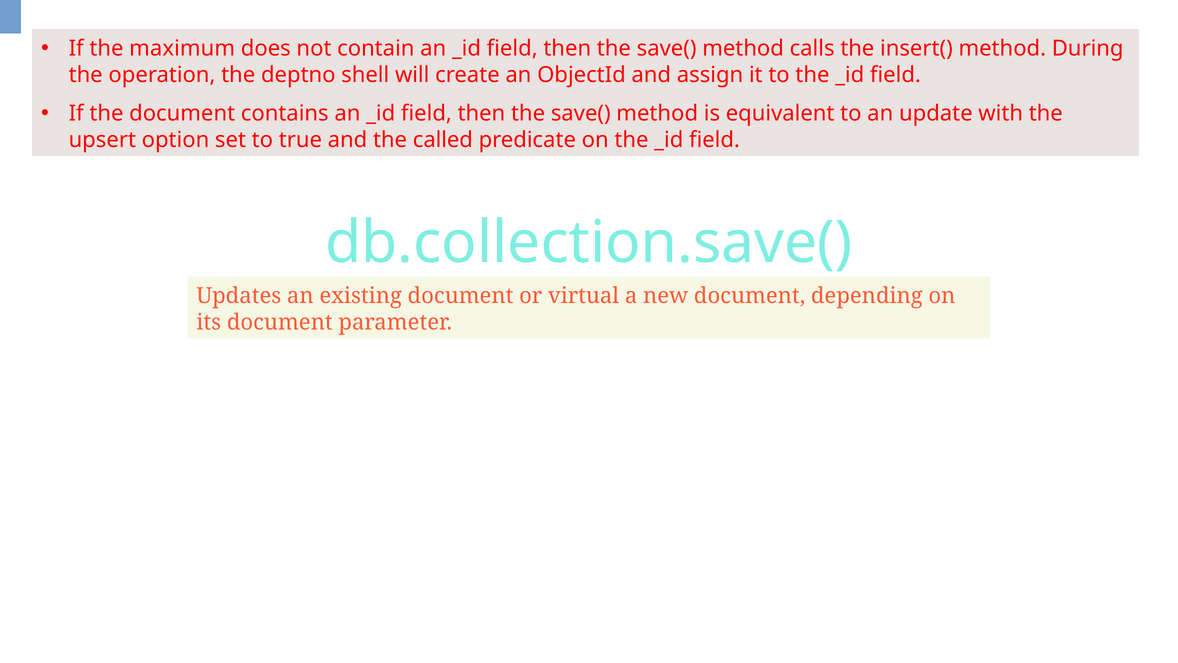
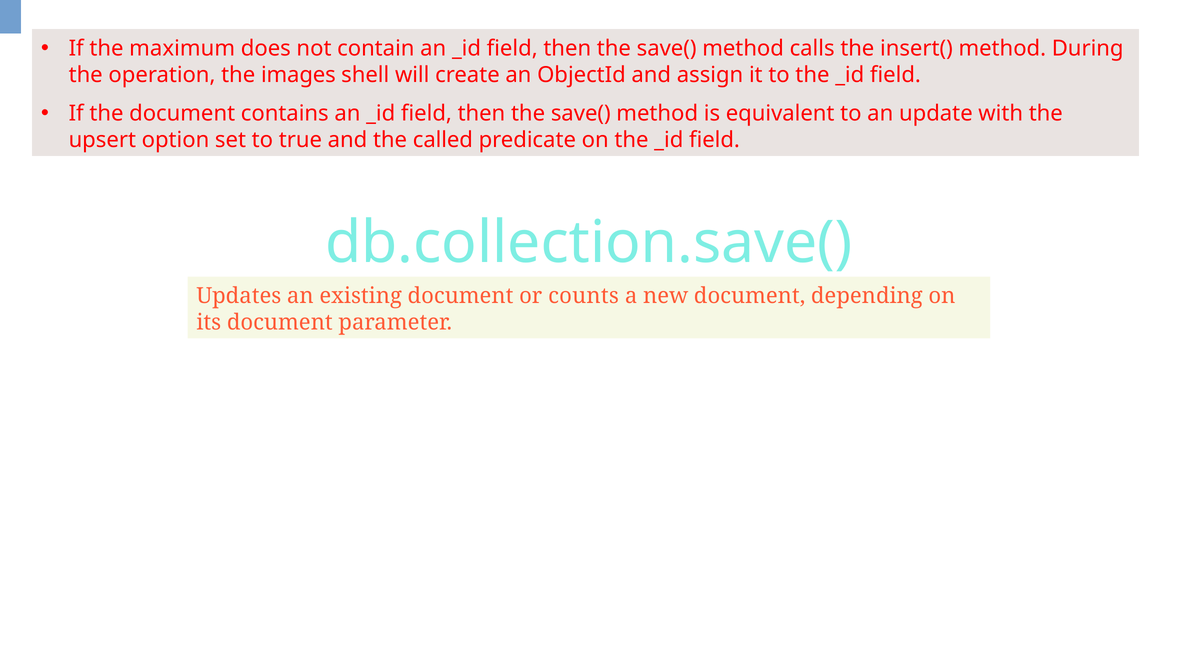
deptno: deptno -> images
virtual: virtual -> counts
